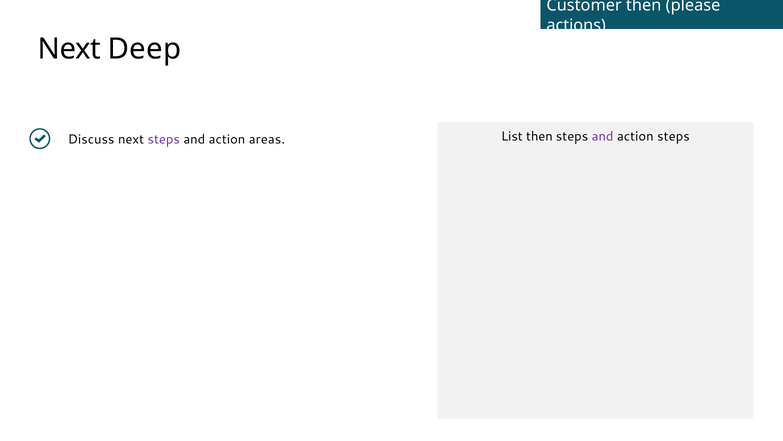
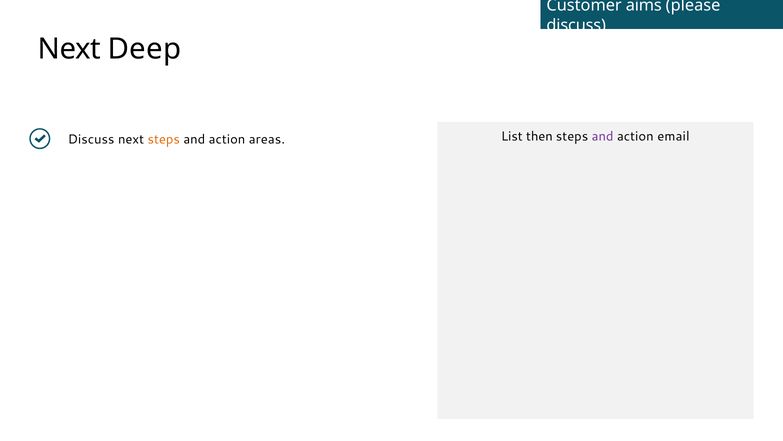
Customer then: then -> aims
actions at (576, 25): actions -> discuss
steps at (164, 139) colour: purple -> orange
action steps: steps -> email
